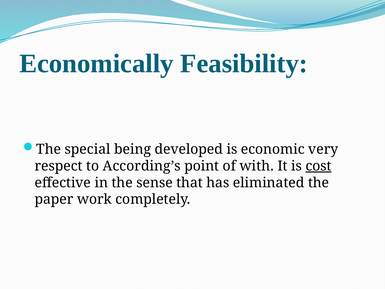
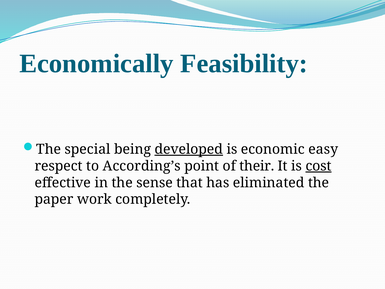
developed underline: none -> present
very: very -> easy
with: with -> their
